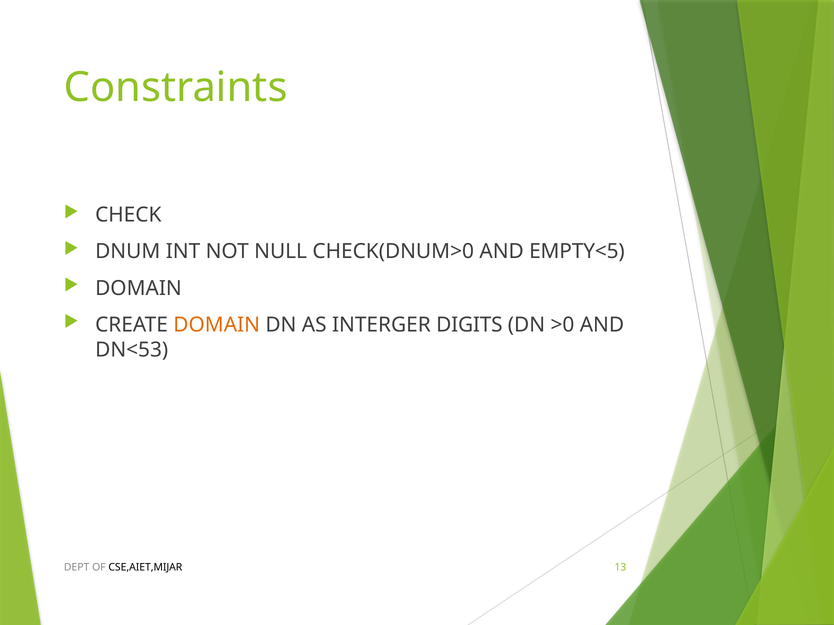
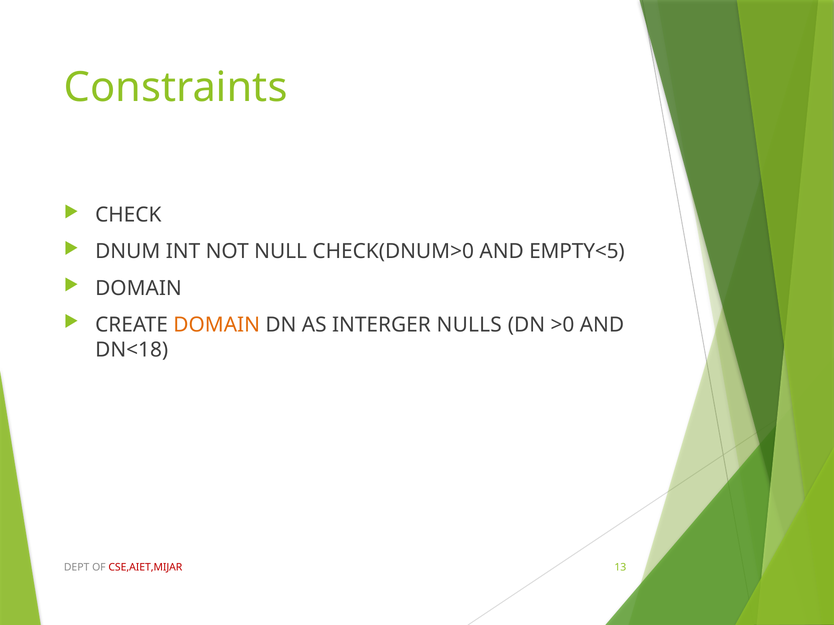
DIGITS: DIGITS -> NULLS
DN<53: DN<53 -> DN<18
CSE,AIET,MIJAR colour: black -> red
